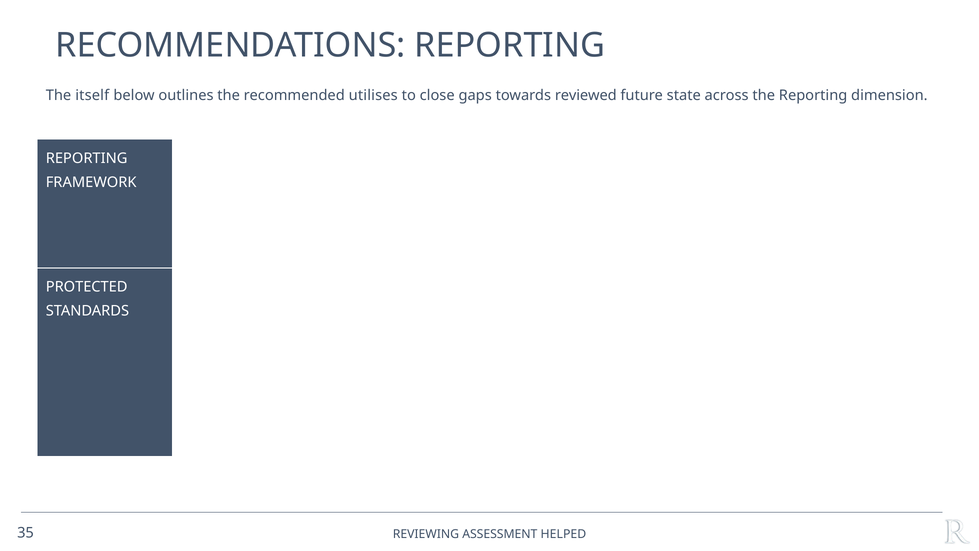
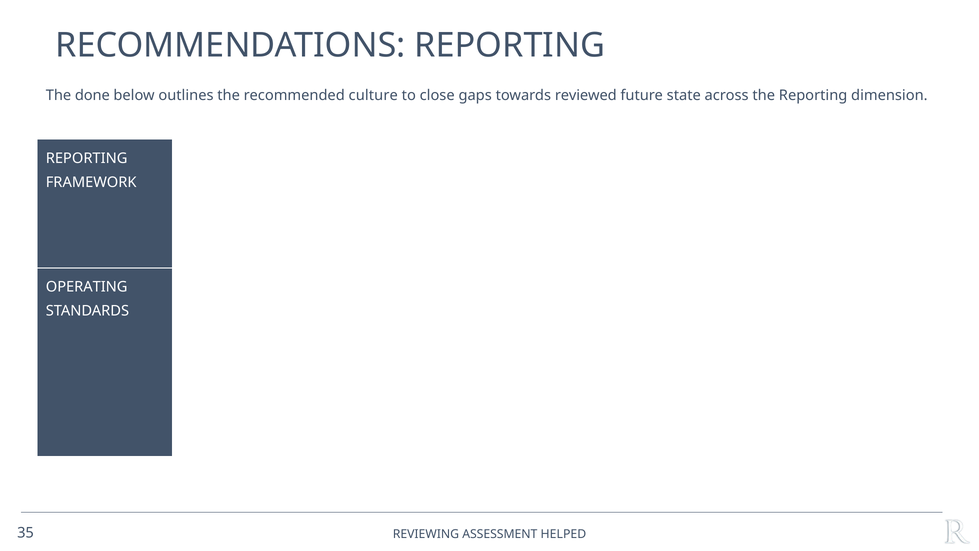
itself: itself -> done
utilises: utilises -> culture
PROTECTED: PROTECTED -> OPERATING
